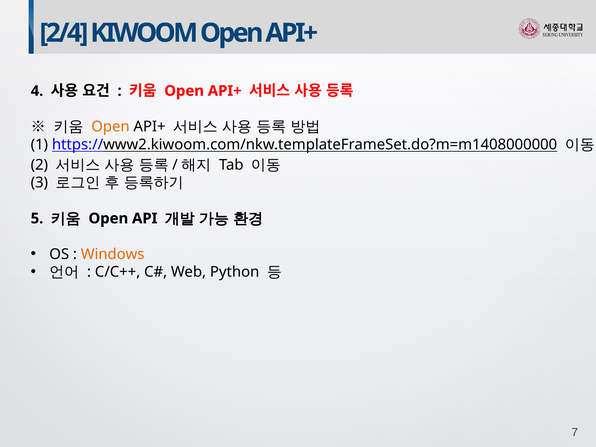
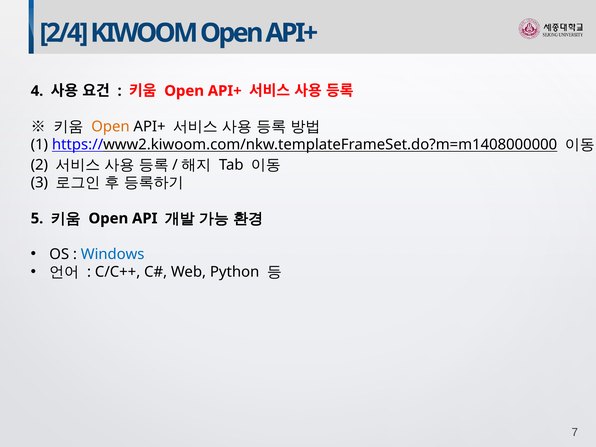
Windows colour: orange -> blue
